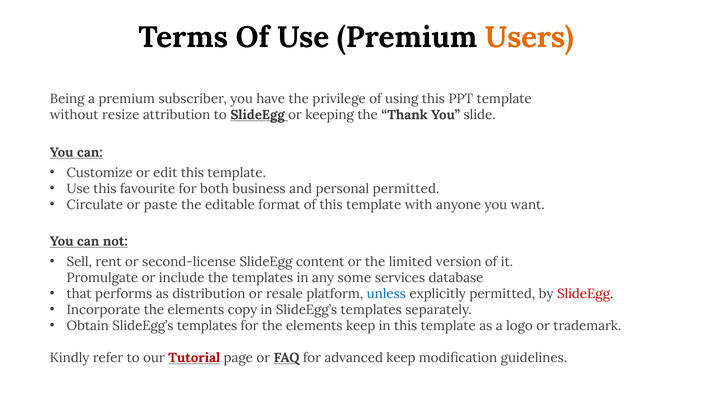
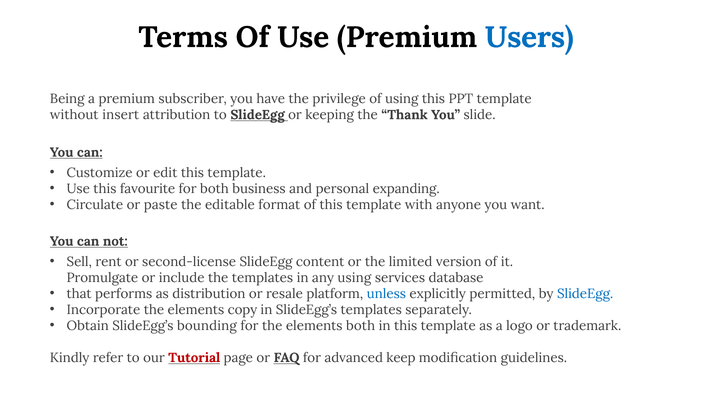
Users colour: orange -> blue
resize: resize -> insert
personal permitted: permitted -> expanding
any some: some -> using
SlideEgg at (585, 294) colour: red -> blue
Obtain SlideEgg’s templates: templates -> bounding
elements keep: keep -> both
